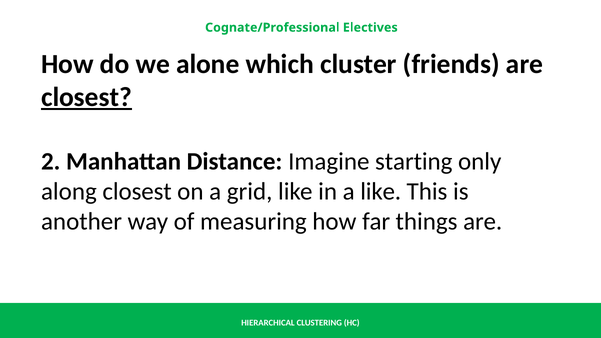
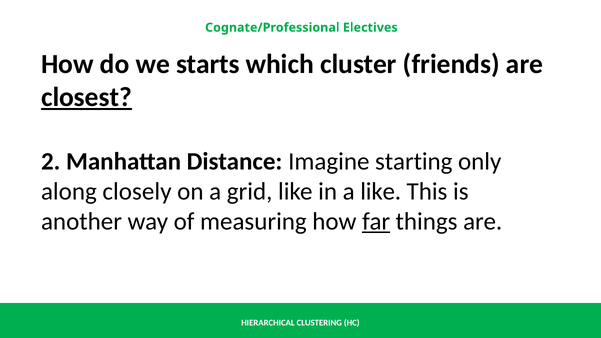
alone: alone -> starts
along closest: closest -> closely
far underline: none -> present
